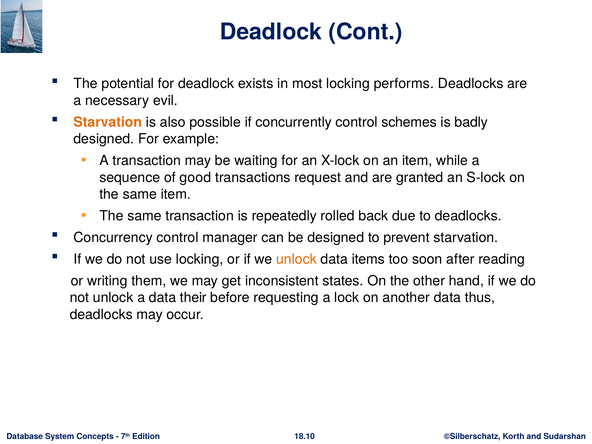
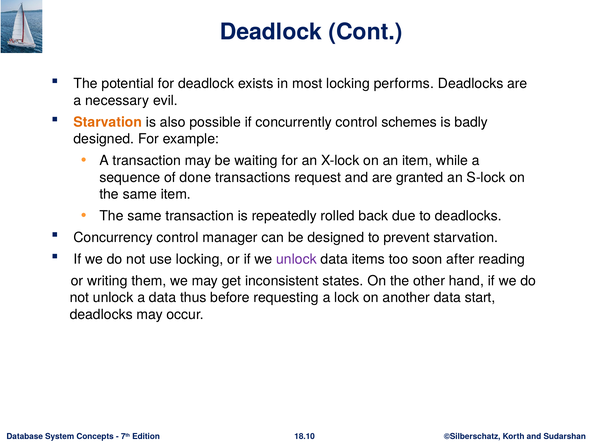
good: good -> done
unlock at (296, 259) colour: orange -> purple
their: their -> thus
thus: thus -> start
